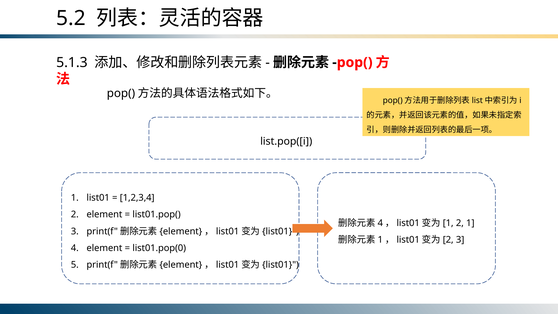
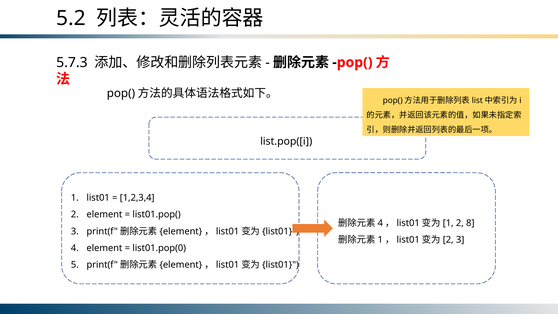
5.1.3: 5.1.3 -> 5.7.3
2 1: 1 -> 8
